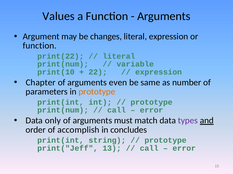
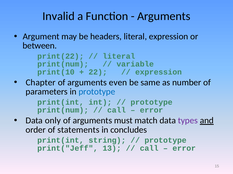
Values: Values -> Invalid
changes: changes -> headers
function at (40, 46): function -> between
prototype at (97, 92) colour: orange -> blue
accomplish: accomplish -> statements
